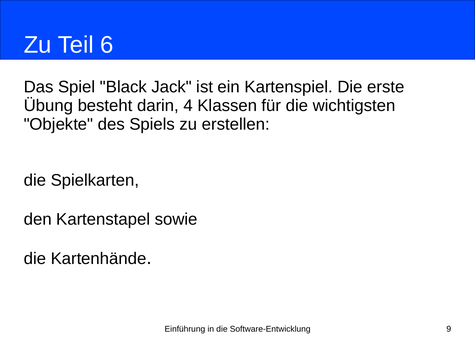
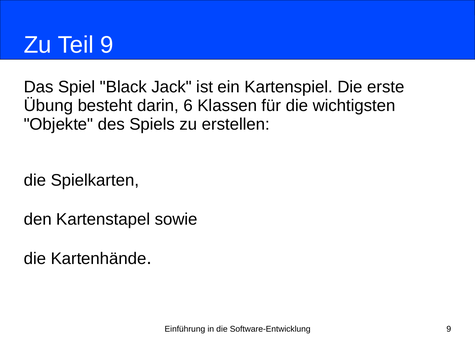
Teil 6: 6 -> 9
4: 4 -> 6
